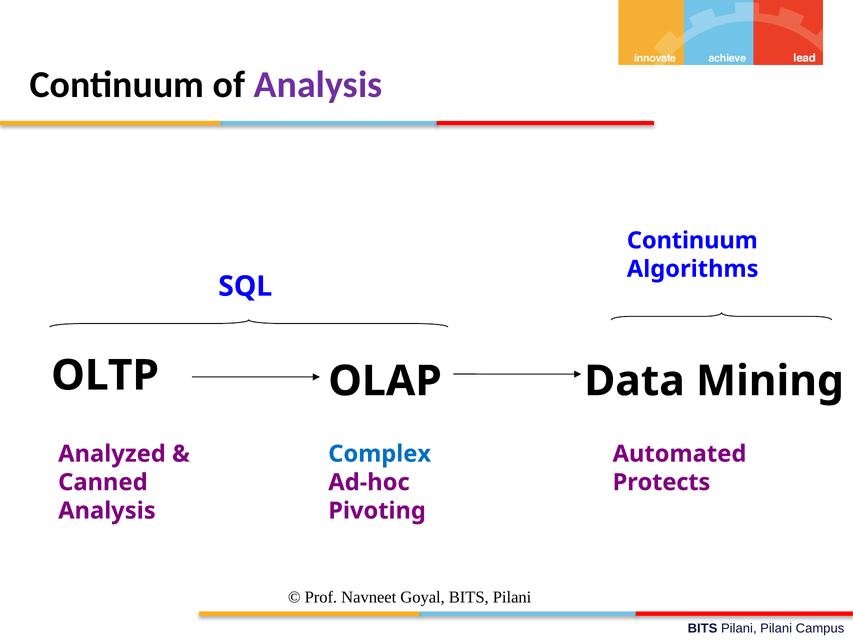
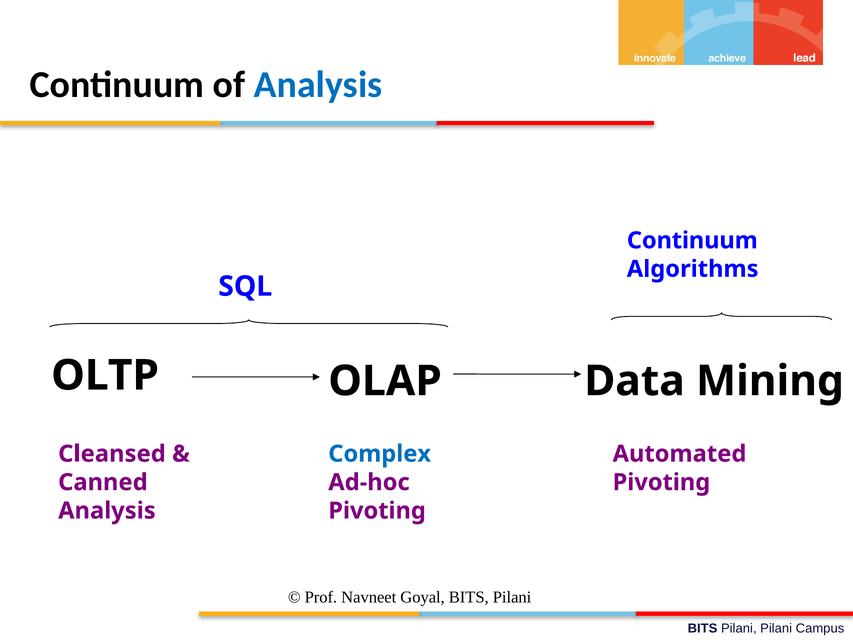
Analysis at (318, 85) colour: purple -> blue
Analyzed: Analyzed -> Cleansed
Protects at (661, 482): Protects -> Pivoting
